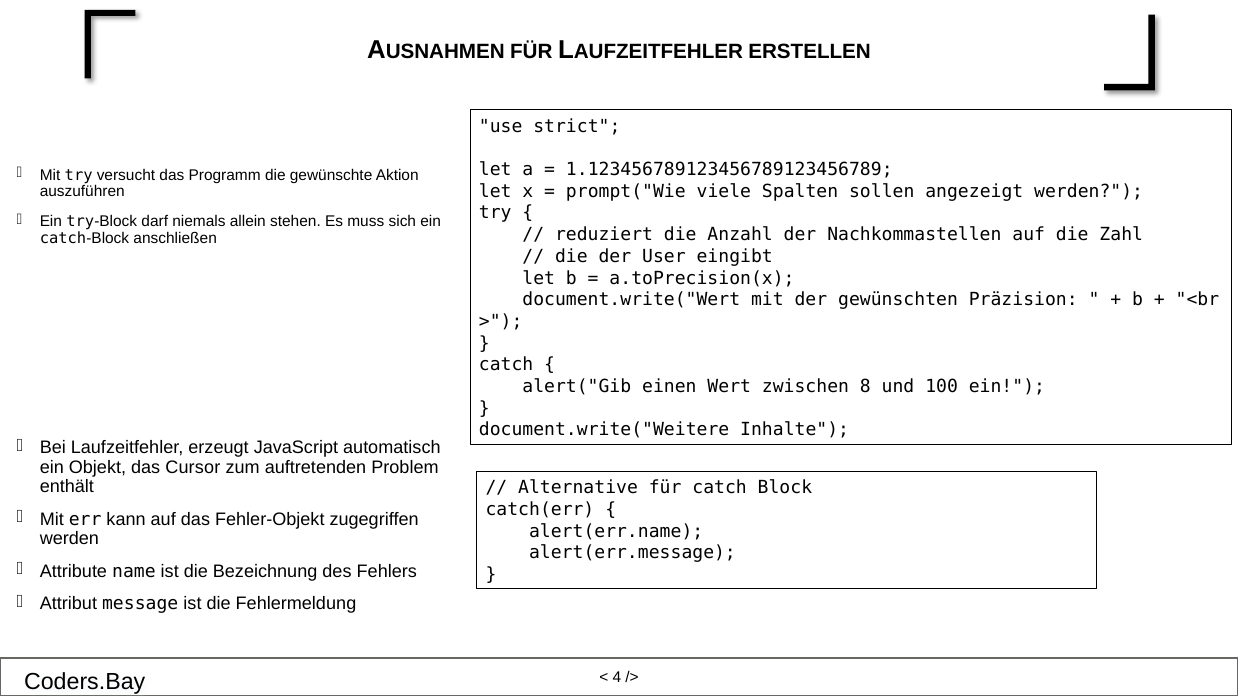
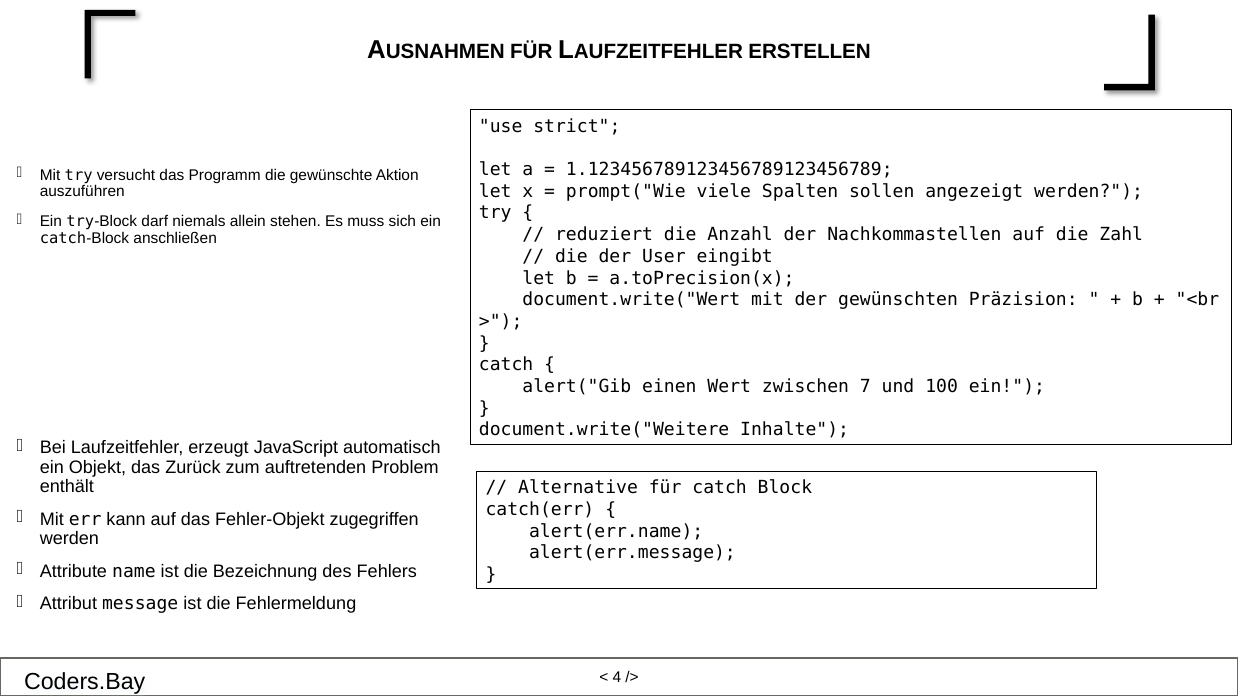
8: 8 -> 7
Cursor: Cursor -> Zurück
